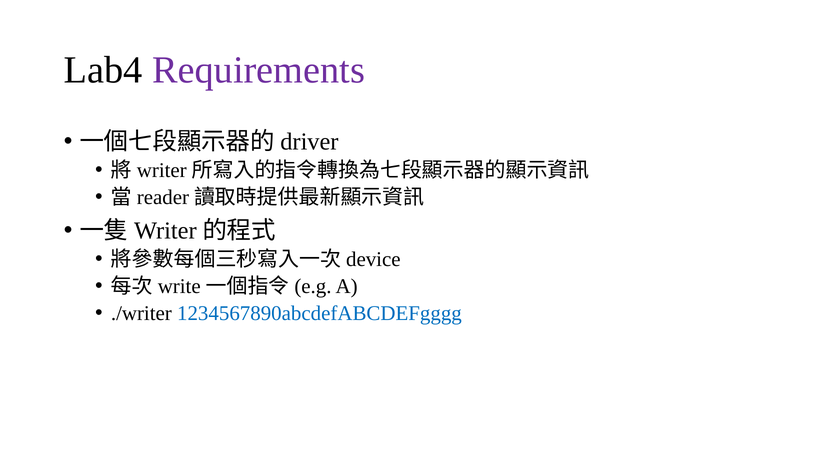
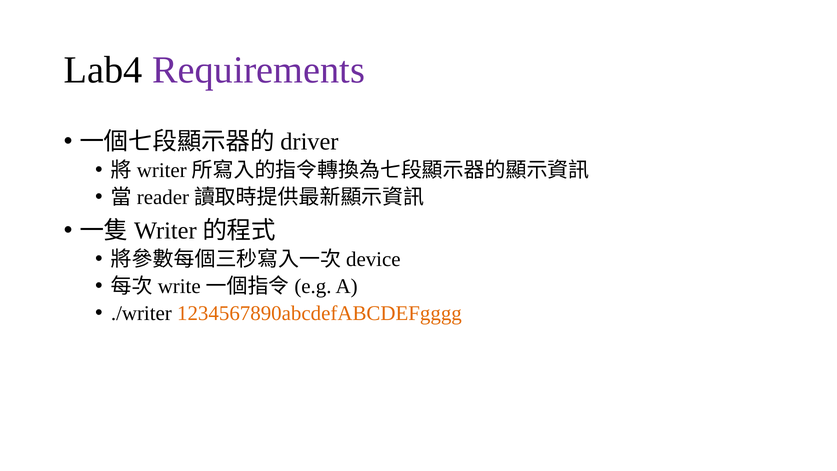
1234567890abcdefABCDEFgggg colour: blue -> orange
